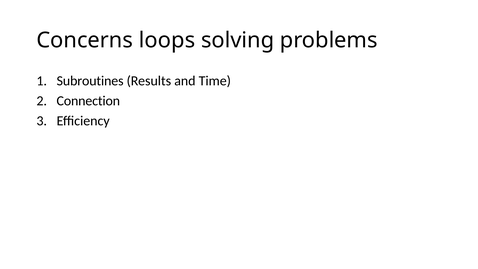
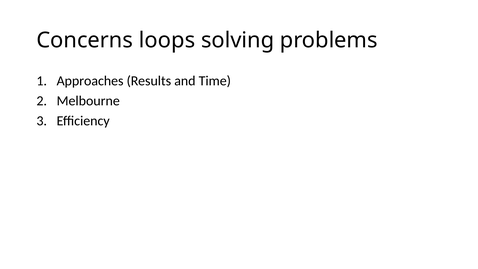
Subroutines: Subroutines -> Approaches
Connection: Connection -> Melbourne
